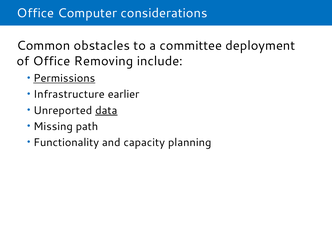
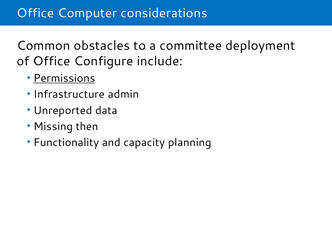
Removing: Removing -> Configure
earlier: earlier -> admin
data underline: present -> none
path: path -> then
